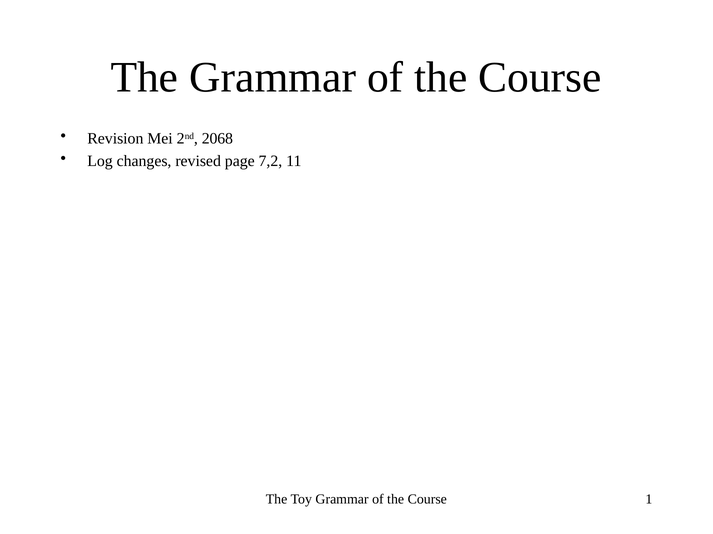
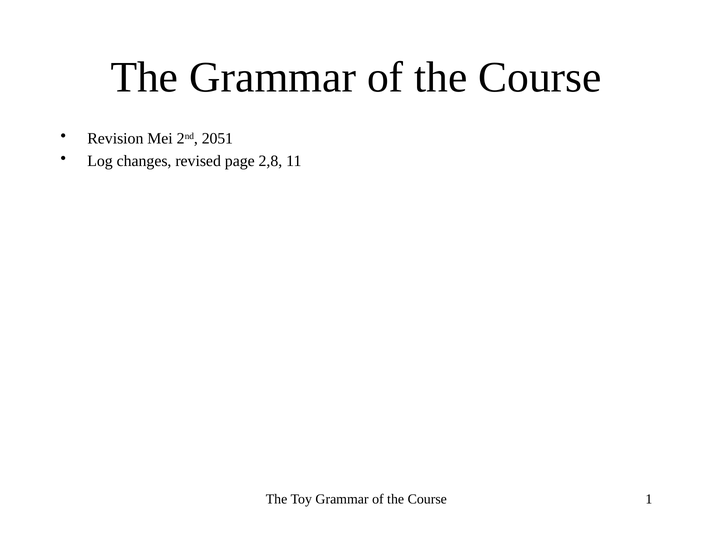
2068: 2068 -> 2051
7,2: 7,2 -> 2,8
